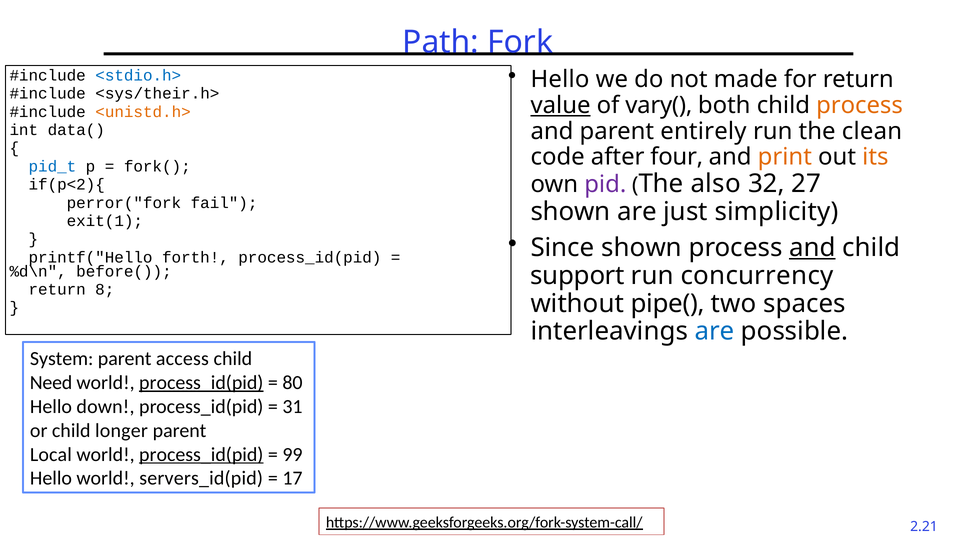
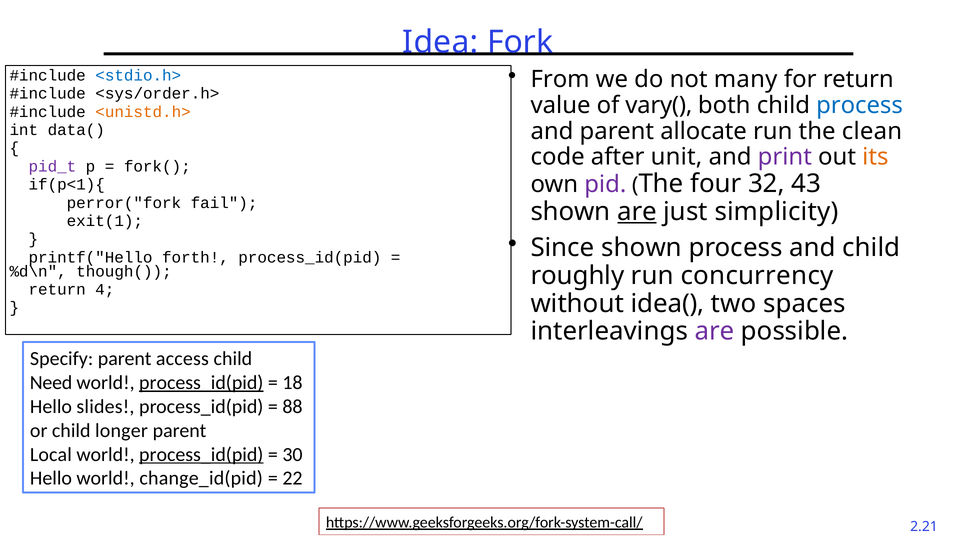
Path: Path -> Idea
Hello at (560, 80): Hello -> From
made: made -> many
<sys/their.h>: <sys/their.h> -> <sys/order.h>
value underline: present -> none
process at (860, 105) colour: orange -> blue
entirely: entirely -> allocate
four: four -> unit
print colour: orange -> purple
pid_t colour: blue -> purple
also: also -> four
27: 27 -> 43
if(p<2){: if(p<2){ -> if(p<1){
are at (637, 212) underline: none -> present
and at (812, 248) underline: present -> none
before(: before( -> though(
support: support -> roughly
8: 8 -> 4
pipe(: pipe( -> idea(
are at (714, 332) colour: blue -> purple
System: System -> Specify
80: 80 -> 18
down: down -> slides
31: 31 -> 88
99: 99 -> 30
servers_id(pid: servers_id(pid -> change_id(pid
17: 17 -> 22
